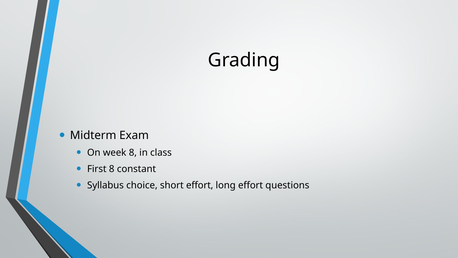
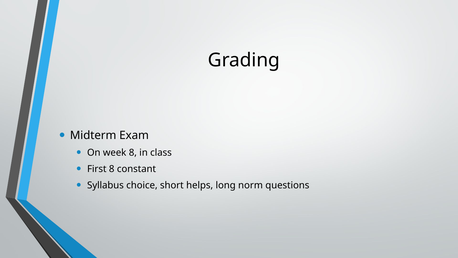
short effort: effort -> helps
long effort: effort -> norm
